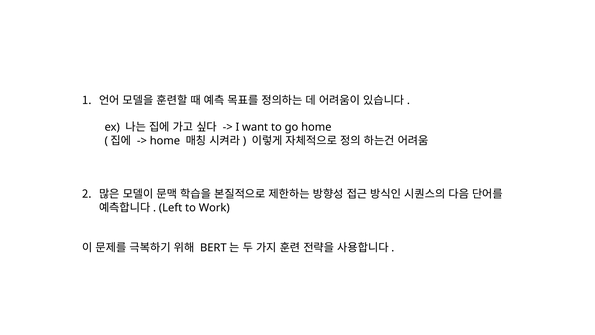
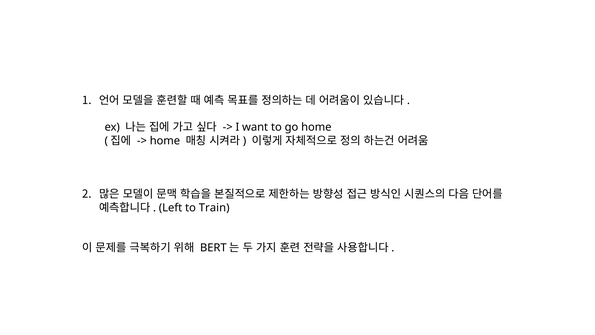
Work: Work -> Train
